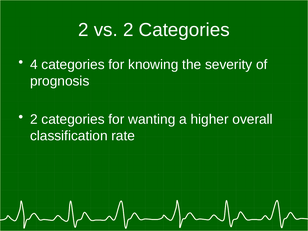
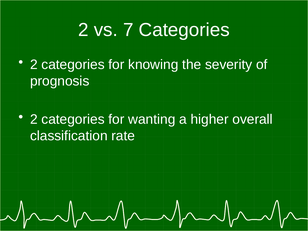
vs 2: 2 -> 7
4 at (34, 65): 4 -> 2
